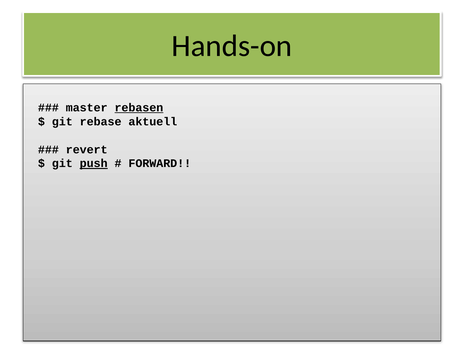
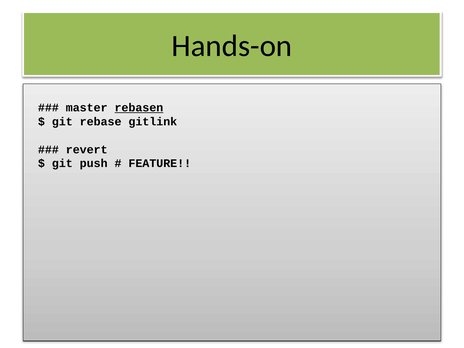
aktuell: aktuell -> gitlink
push underline: present -> none
FORWARD: FORWARD -> FEATURE
